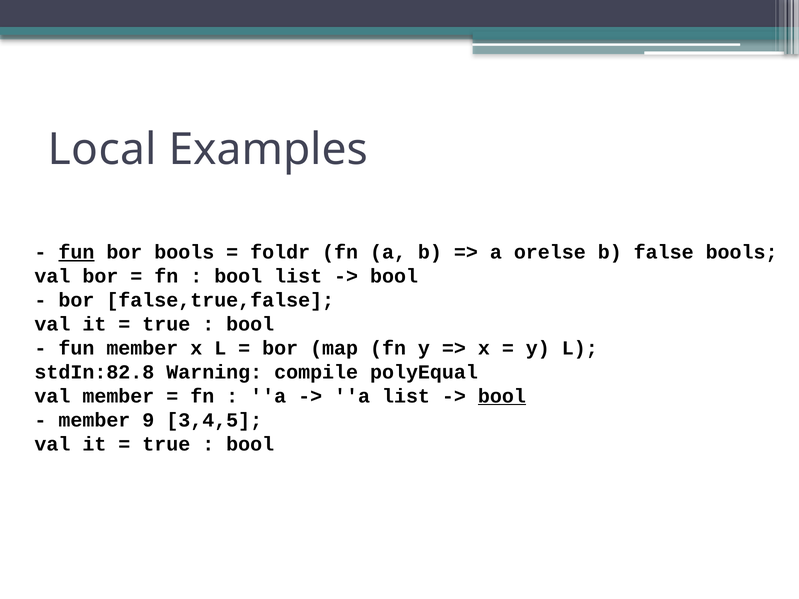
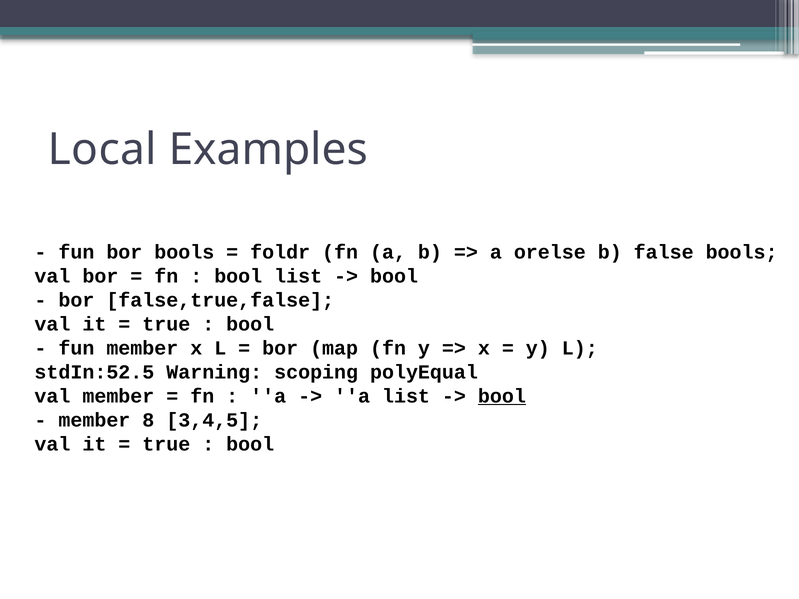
fun at (76, 252) underline: present -> none
stdIn:82.8: stdIn:82.8 -> stdIn:52.5
compile: compile -> scoping
9: 9 -> 8
